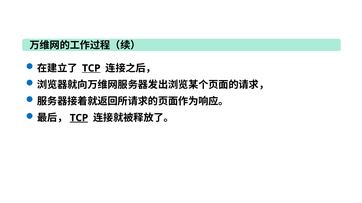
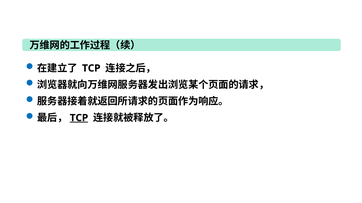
TCP at (91, 68) underline: present -> none
